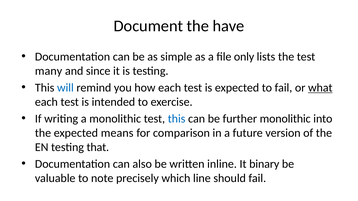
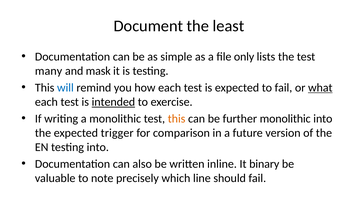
have: have -> least
since: since -> mask
intended underline: none -> present
this at (177, 119) colour: blue -> orange
means: means -> trigger
testing that: that -> into
